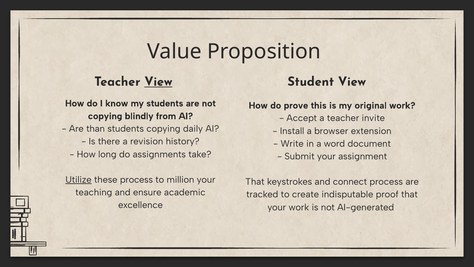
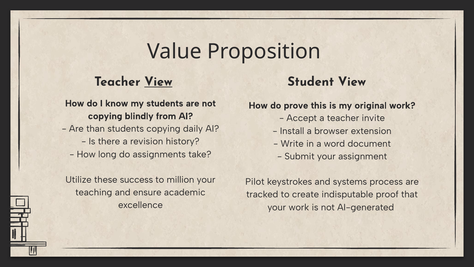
Utilize underline: present -> none
these process: process -> success
That at (255, 182): That -> Pilot
connect: connect -> systems
